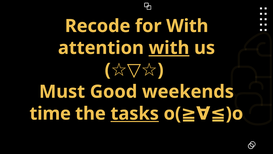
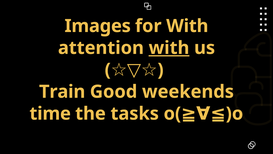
Recode: Recode -> Images
Must: Must -> Train
tasks underline: present -> none
